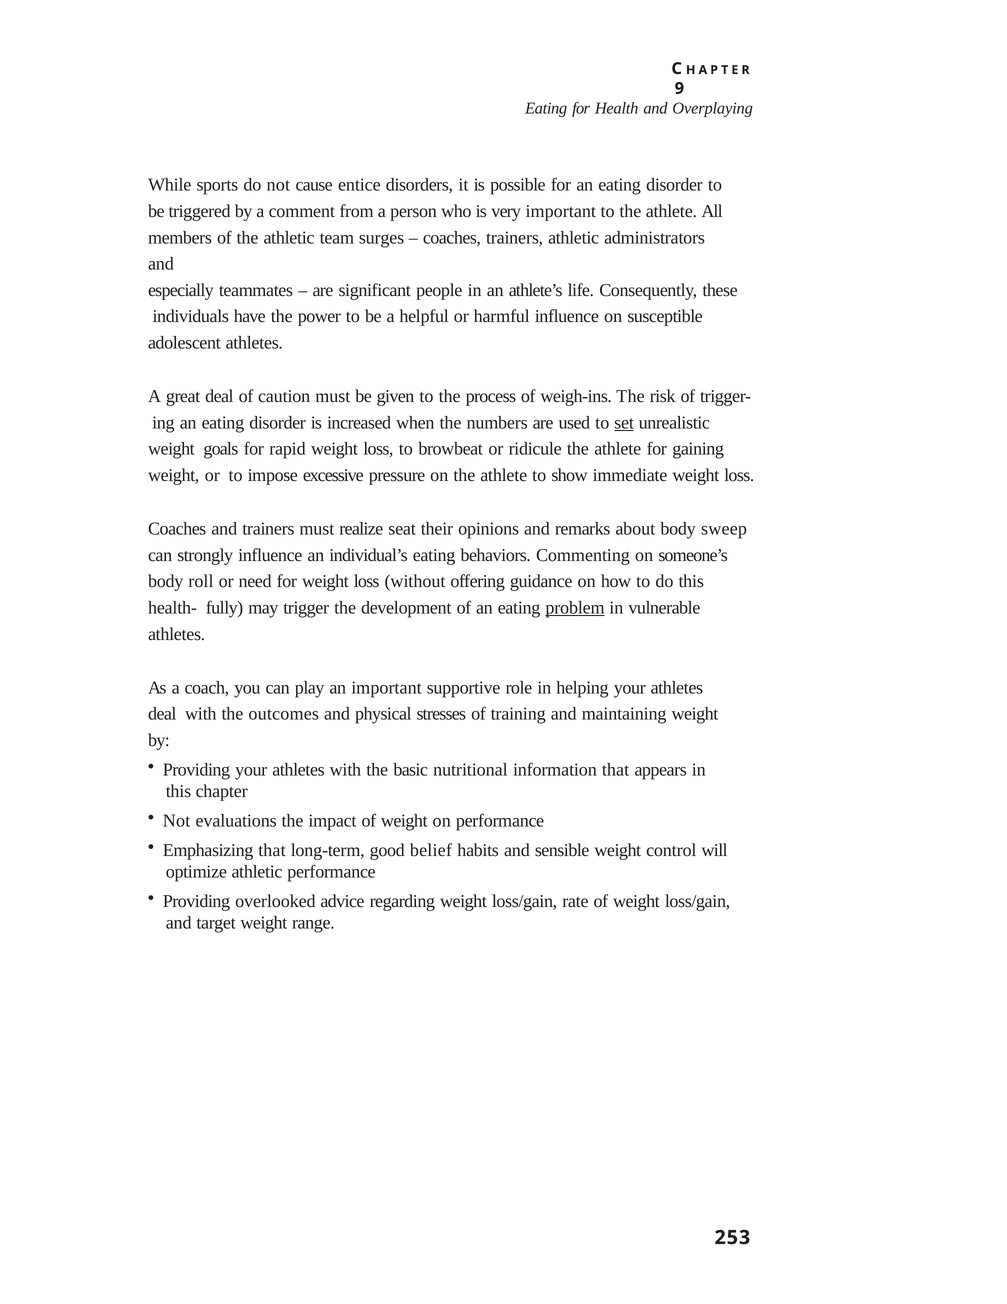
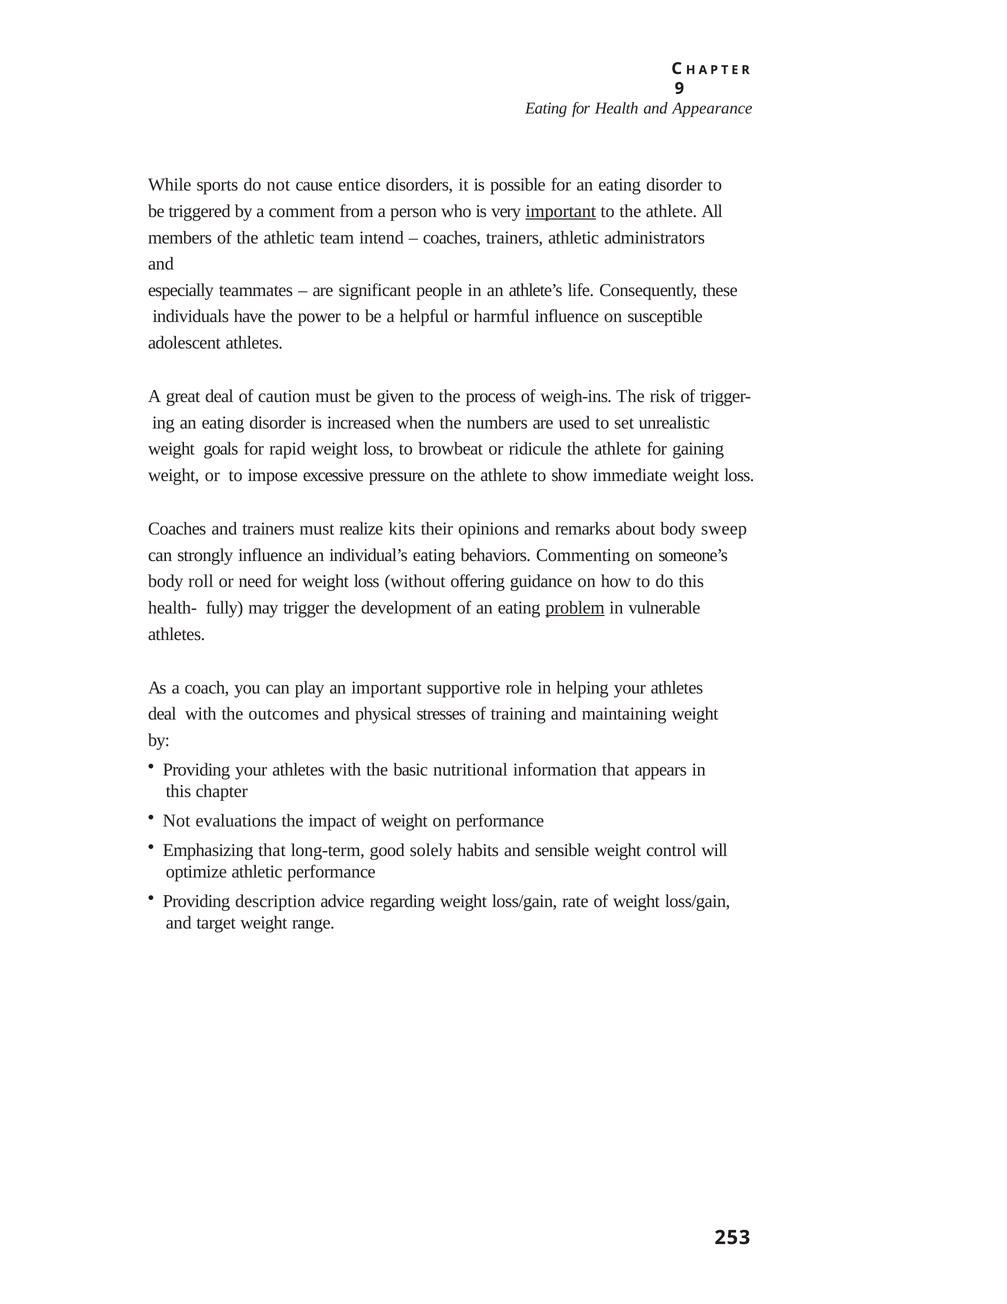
Overplaying: Overplaying -> Appearance
important at (561, 211) underline: none -> present
surges: surges -> intend
set underline: present -> none
seat: seat -> kits
belief: belief -> solely
overlooked: overlooked -> description
